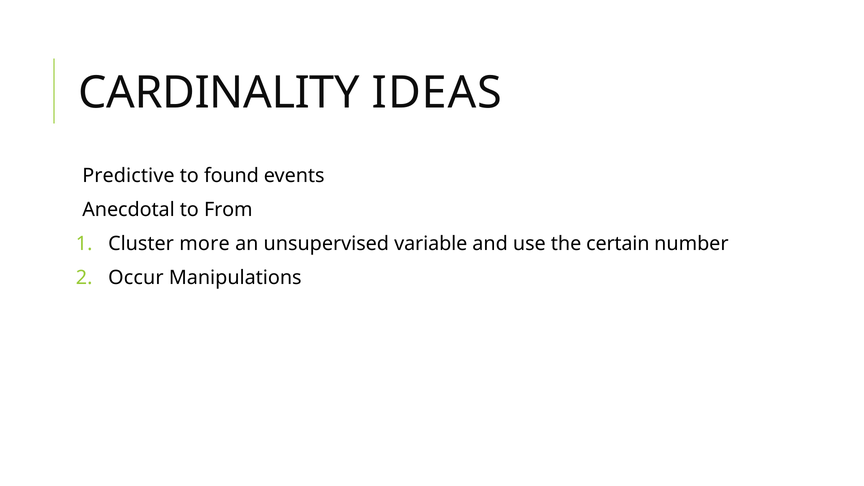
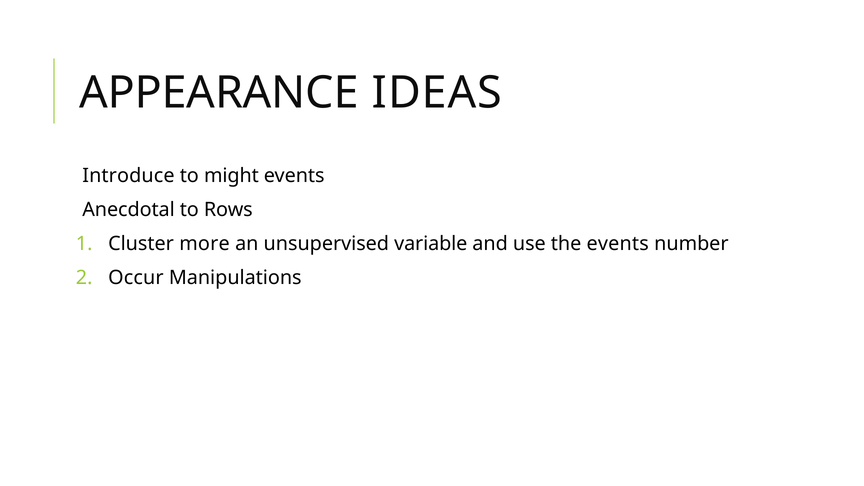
CARDINALITY: CARDINALITY -> APPEARANCE
Predictive: Predictive -> Introduce
found: found -> might
From: From -> Rows
the certain: certain -> events
